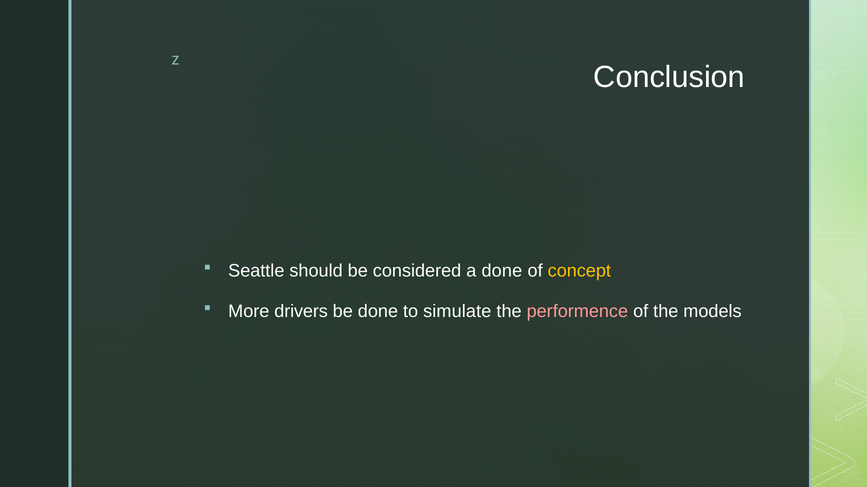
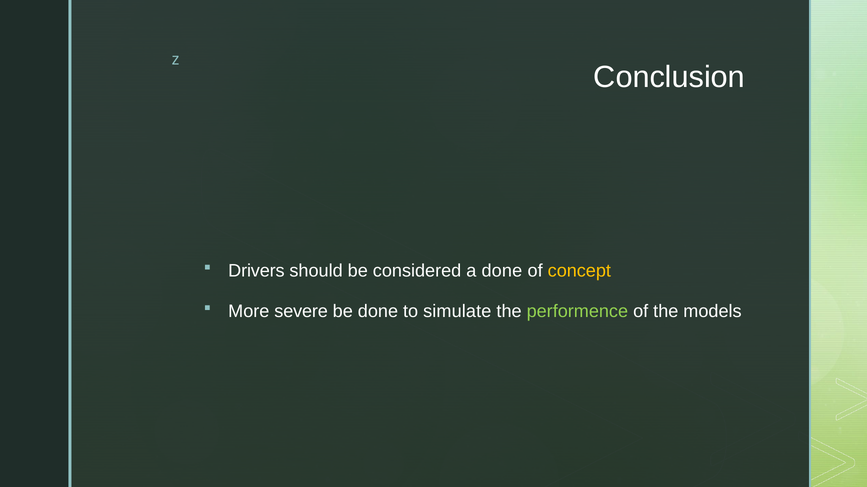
Seattle: Seattle -> Drivers
drivers: drivers -> severe
performence colour: pink -> light green
